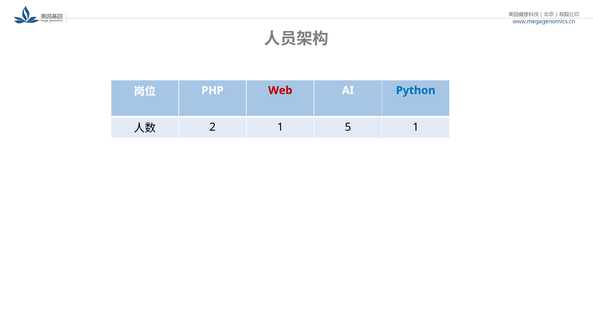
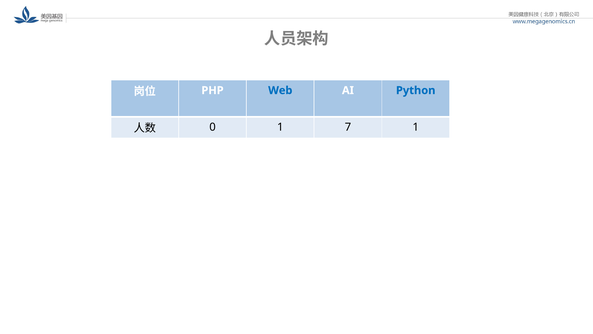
Web colour: red -> blue
2: 2 -> 0
5: 5 -> 7
